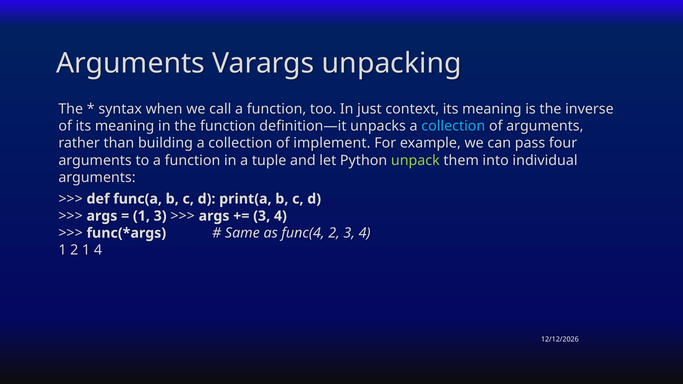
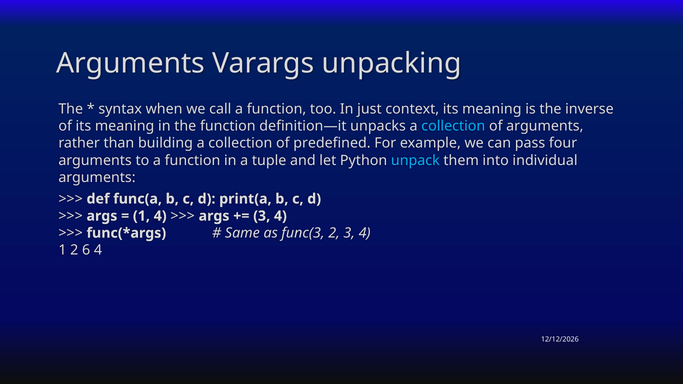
implement: implement -> predefined
unpack colour: light green -> light blue
1 3: 3 -> 4
func(4: func(4 -> func(3
2 1: 1 -> 6
